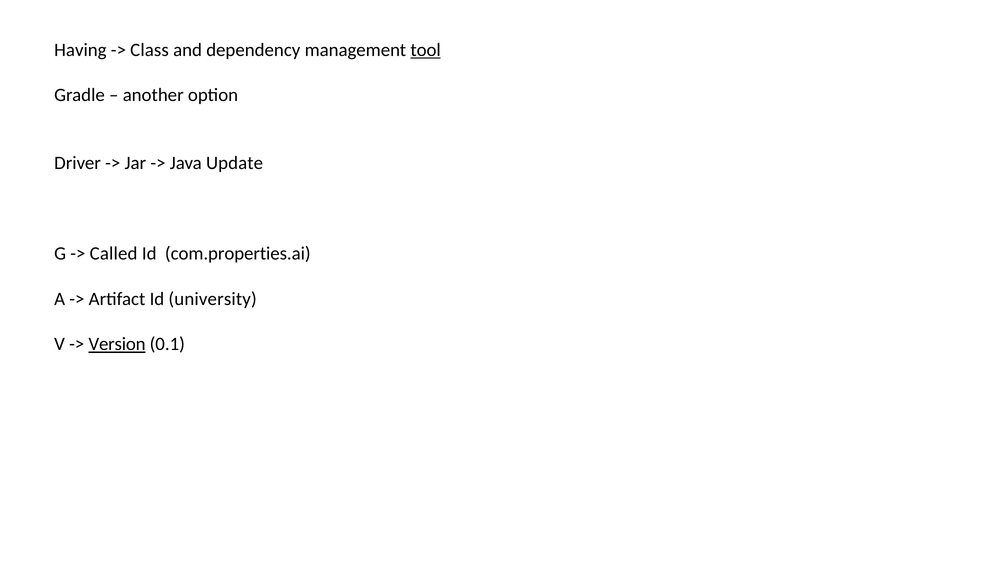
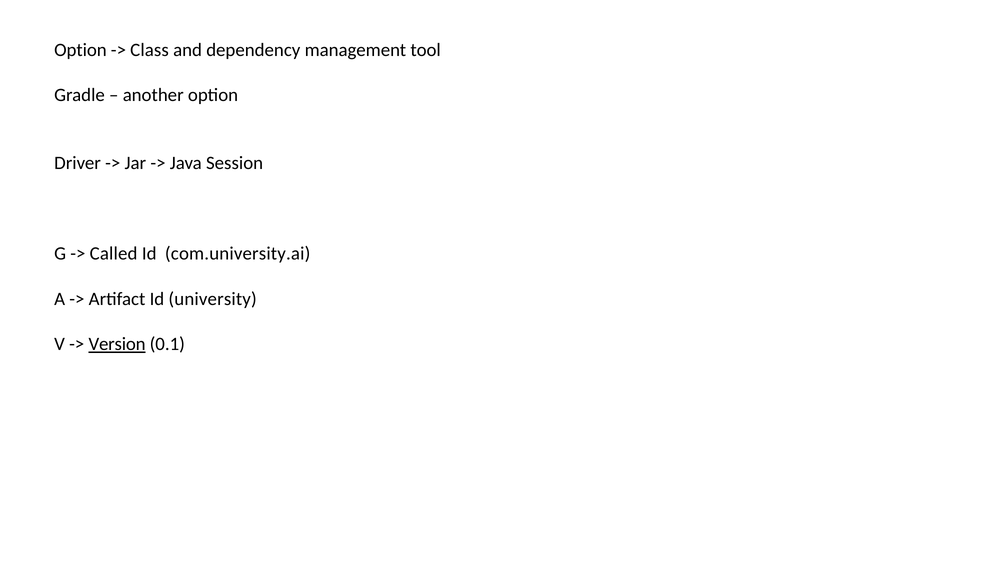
Having at (80, 50): Having -> Option
tool underline: present -> none
Update: Update -> Session
com.properties.ai: com.properties.ai -> com.university.ai
